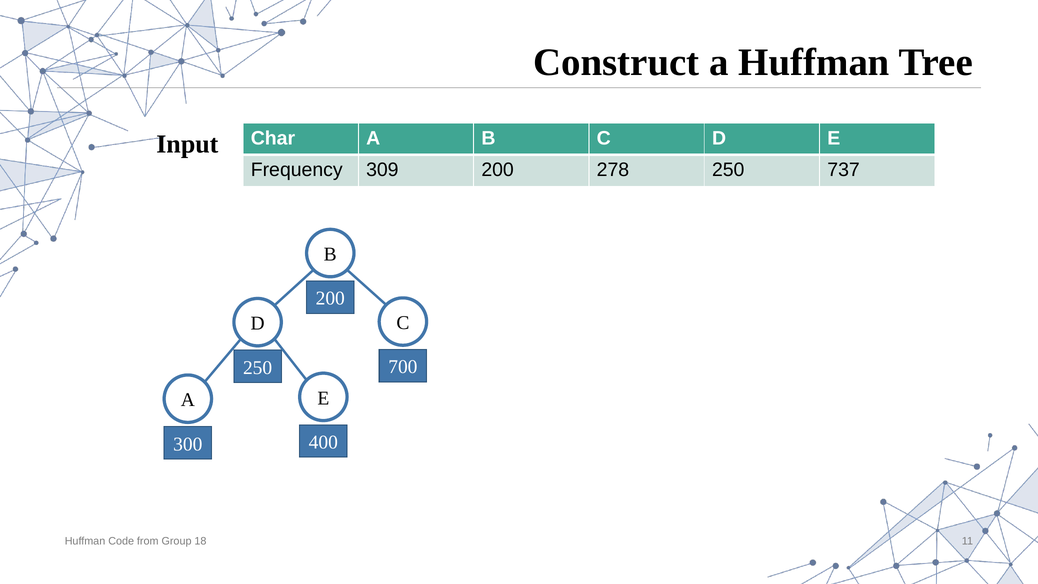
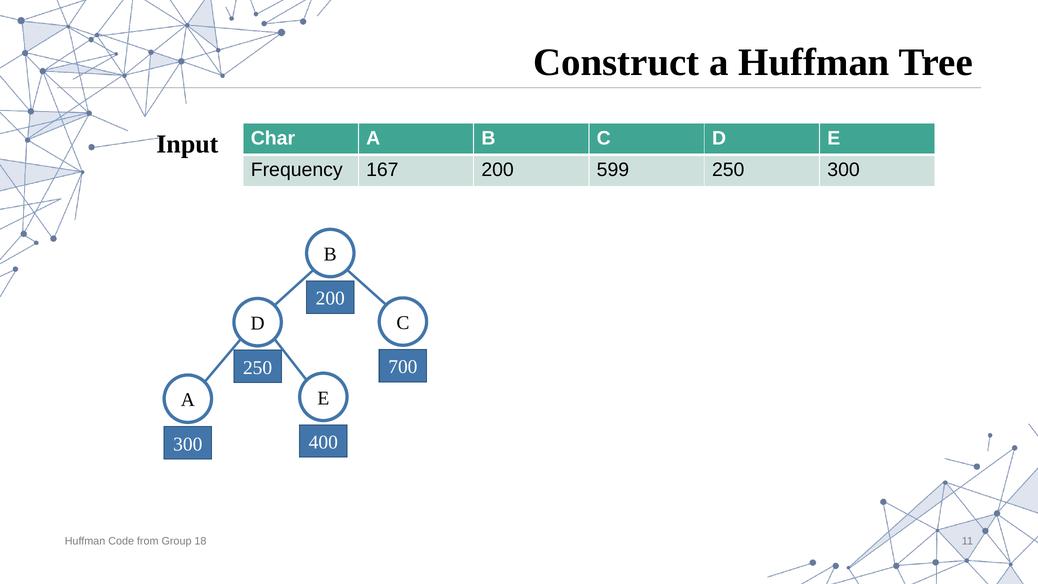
309: 309 -> 167
278: 278 -> 599
250 737: 737 -> 300
